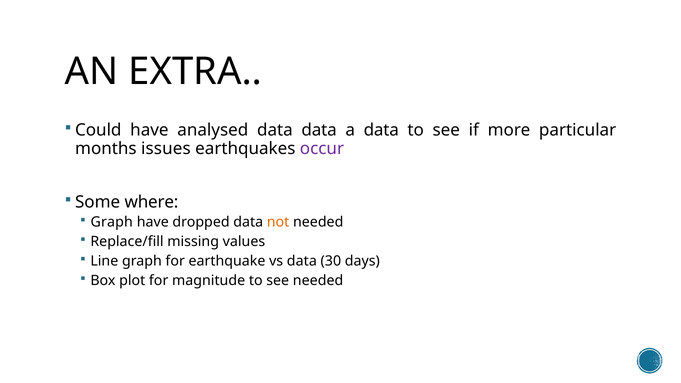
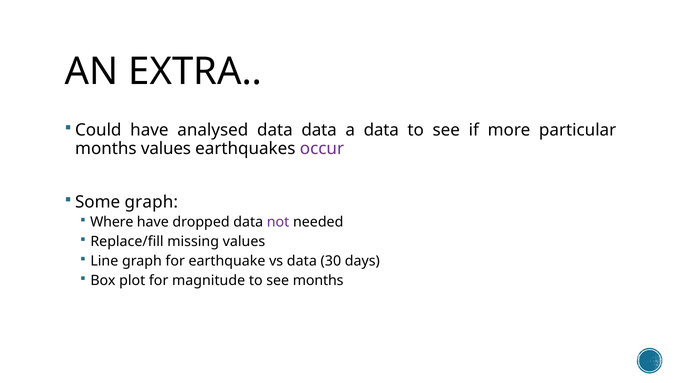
months issues: issues -> values
Some where: where -> graph
Graph at (112, 222): Graph -> Where
not colour: orange -> purple
see needed: needed -> months
